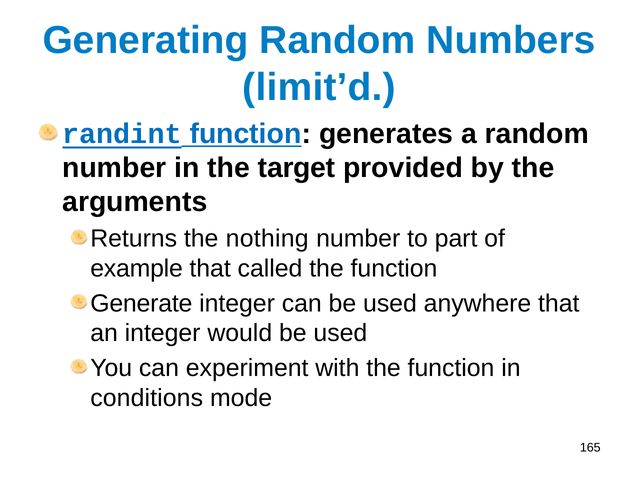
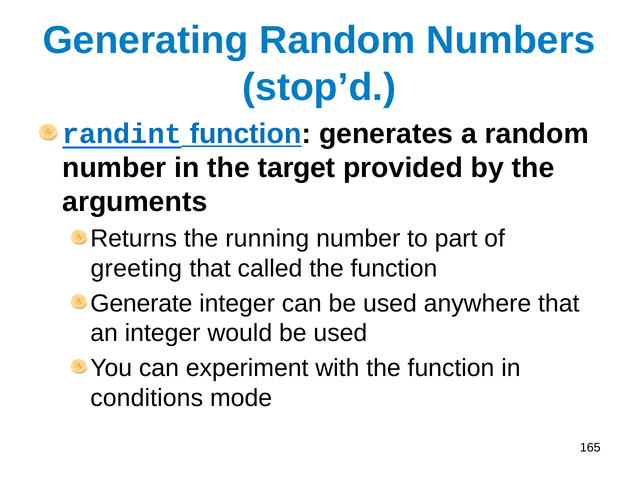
limit’d: limit’d -> stop’d
nothing: nothing -> running
example: example -> greeting
